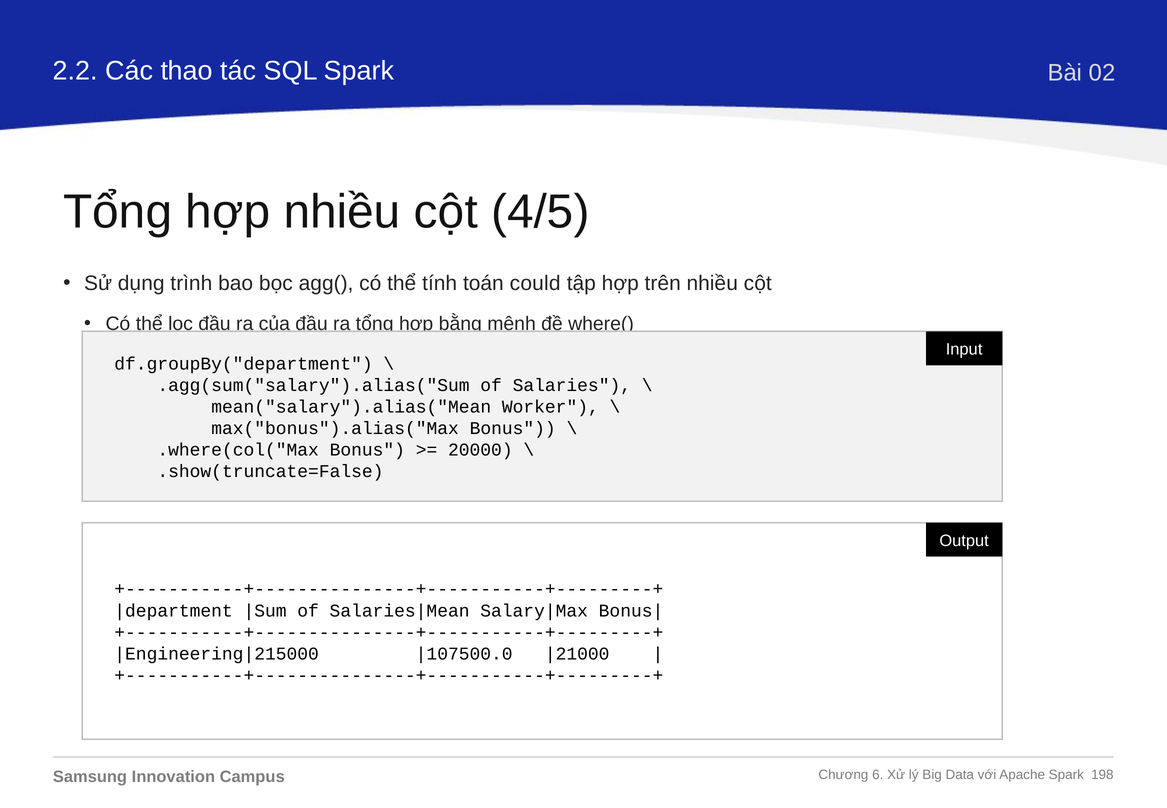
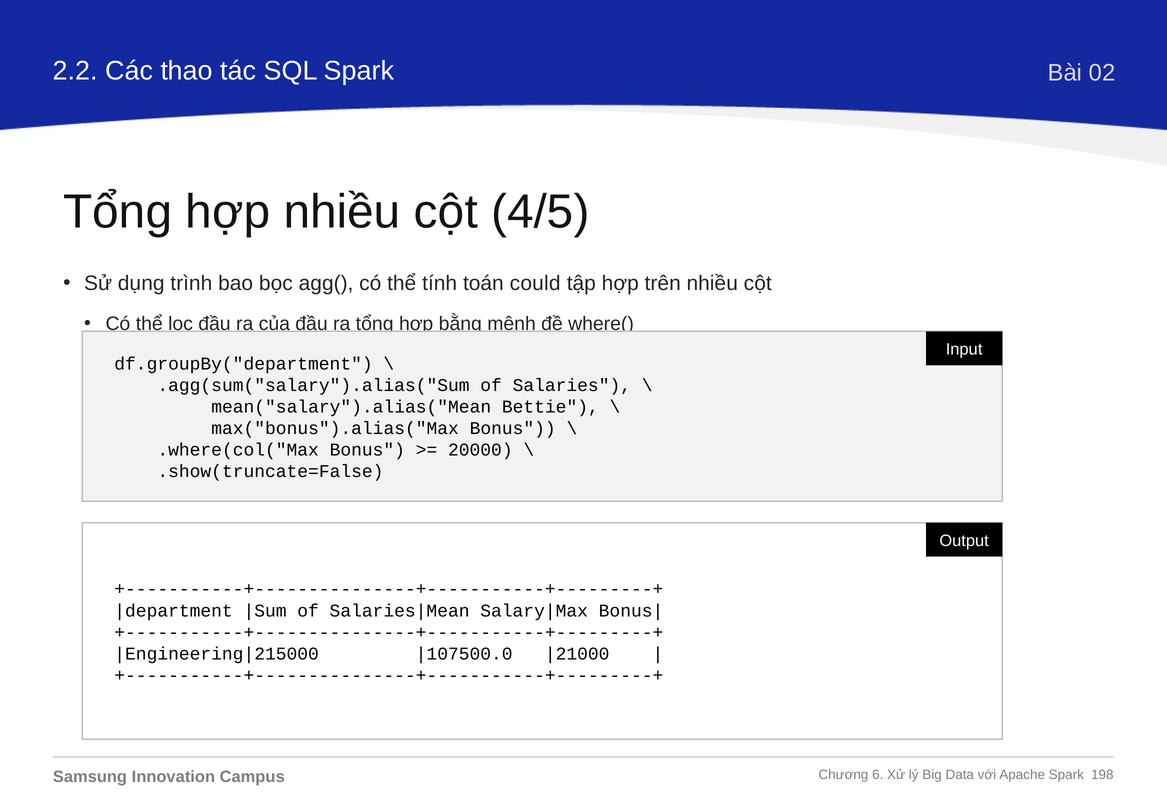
Worker: Worker -> Bettie
